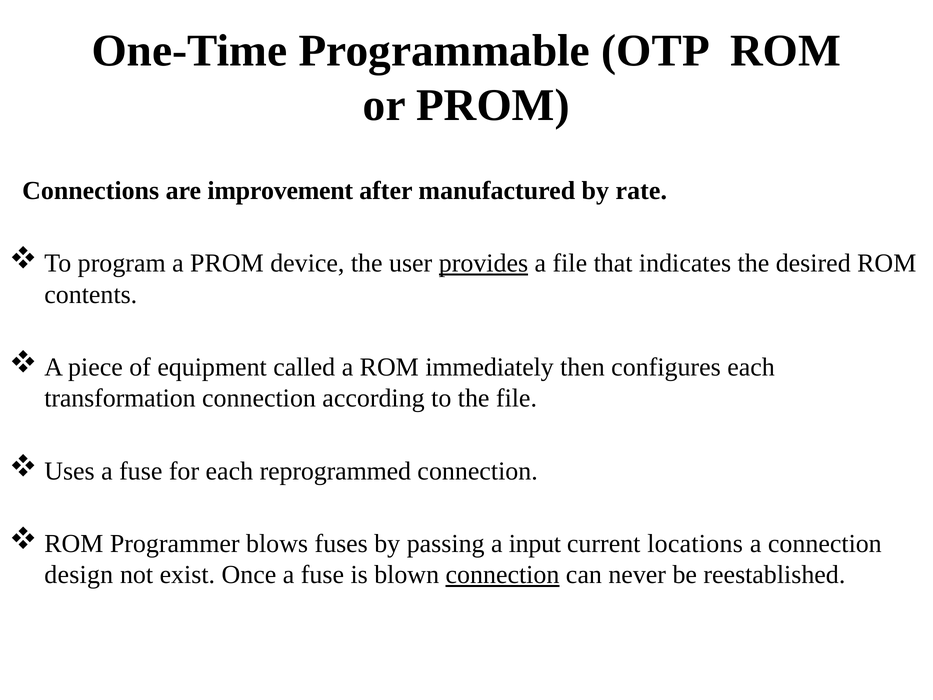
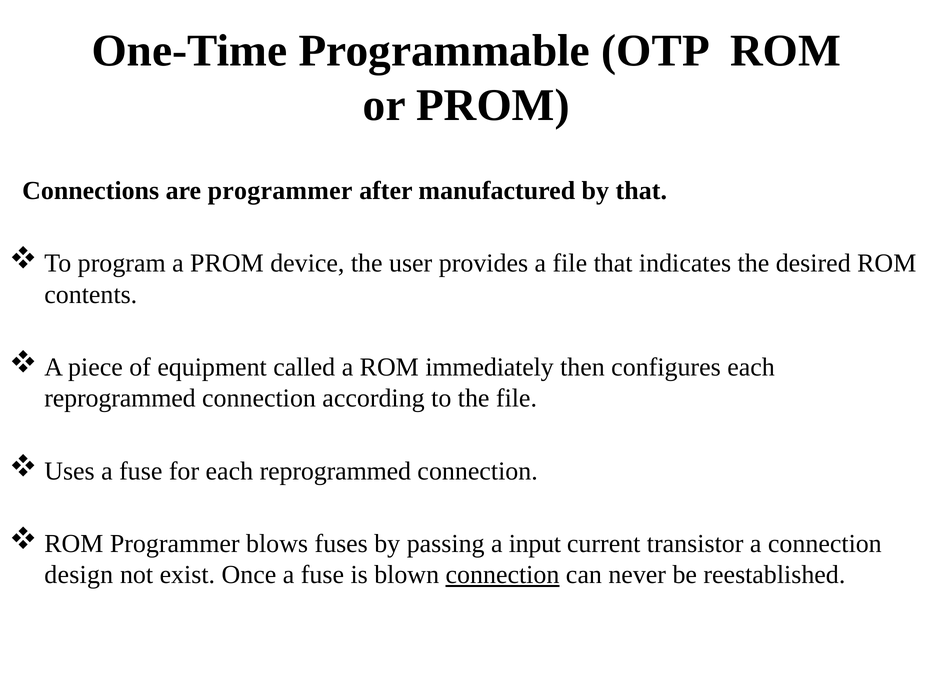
are improvement: improvement -> programmer
by rate: rate -> that
provides underline: present -> none
transformation at (120, 398): transformation -> reprogrammed
locations: locations -> transistor
